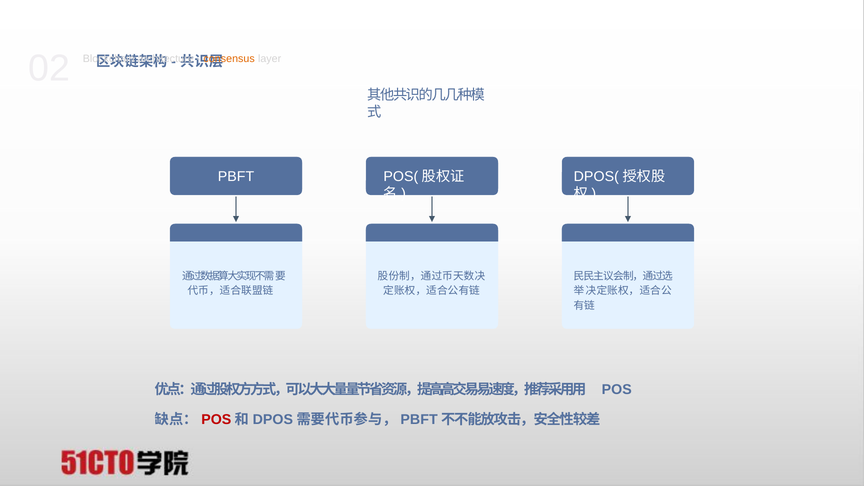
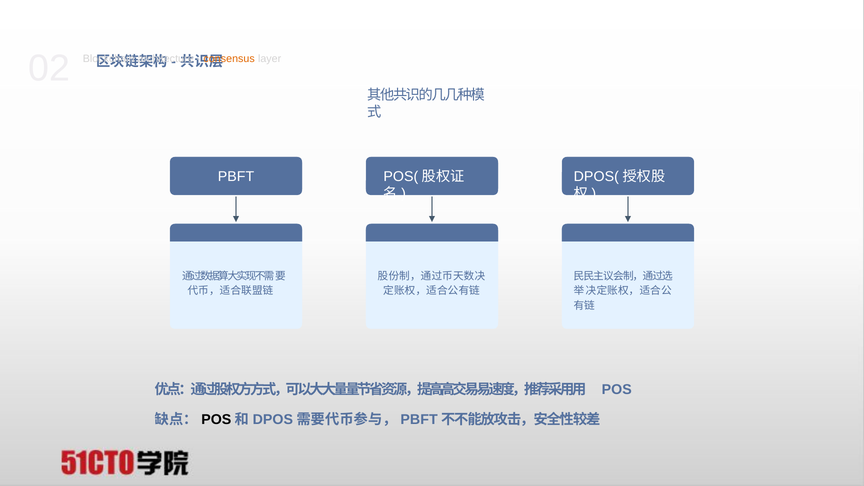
POS at (216, 420) colour: red -> black
